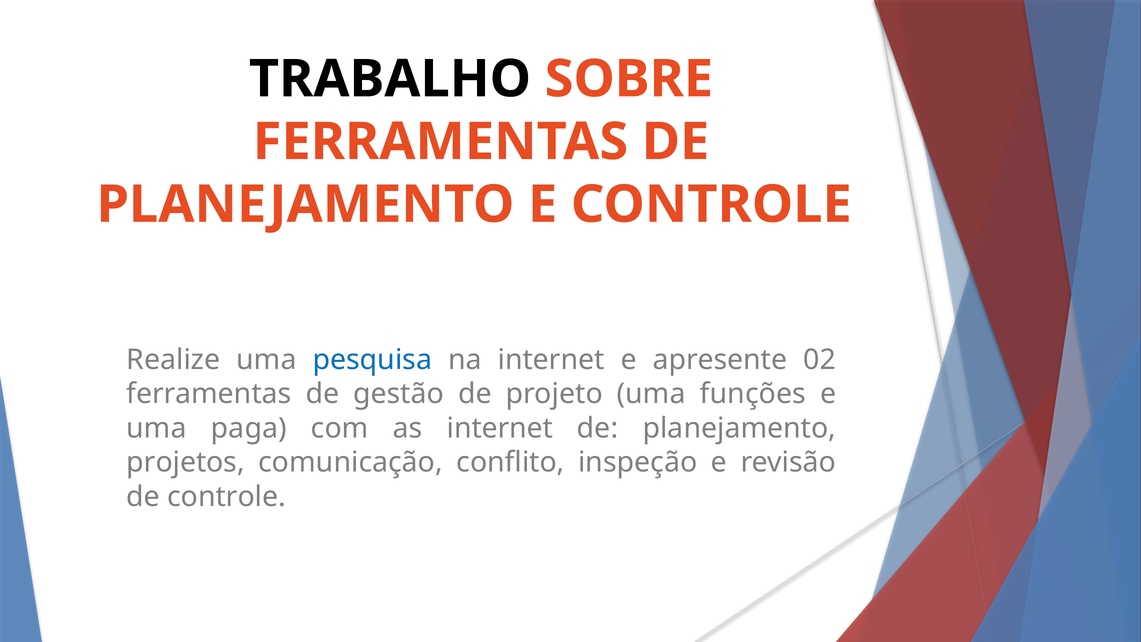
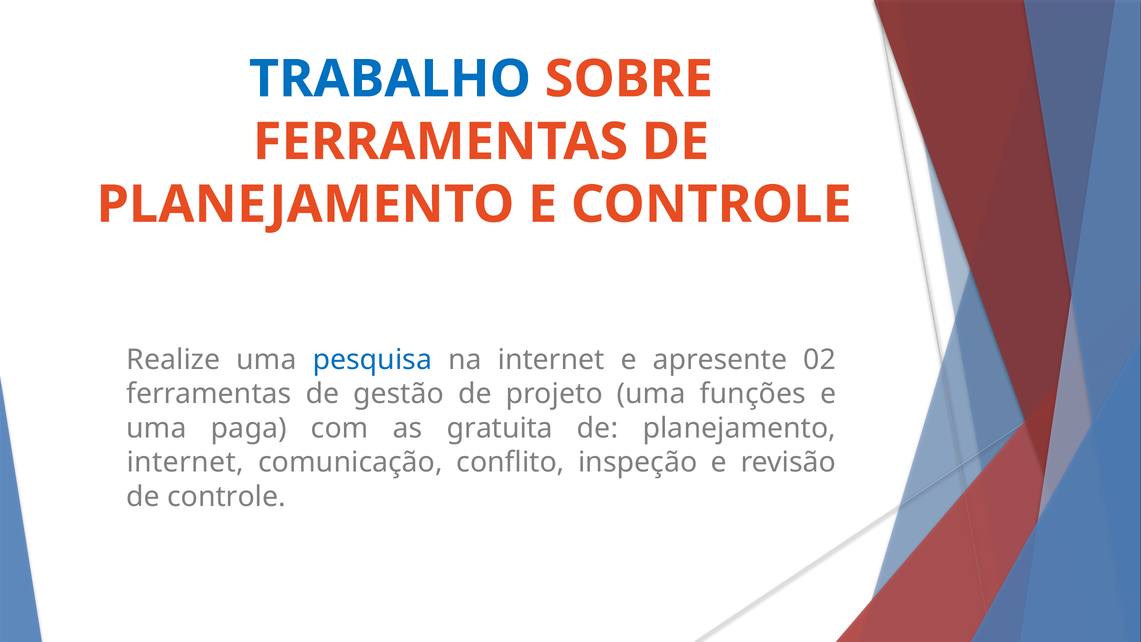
TRABALHO colour: black -> blue
as internet: internet -> gratuita
projetos at (186, 462): projetos -> internet
